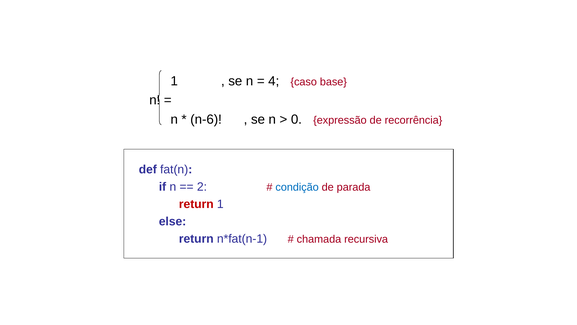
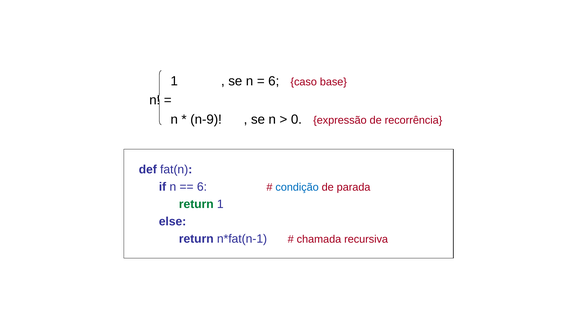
4 at (274, 81): 4 -> 6
n-6: n-6 -> n-9
2 at (202, 186): 2 -> 6
return at (196, 204) colour: red -> green
